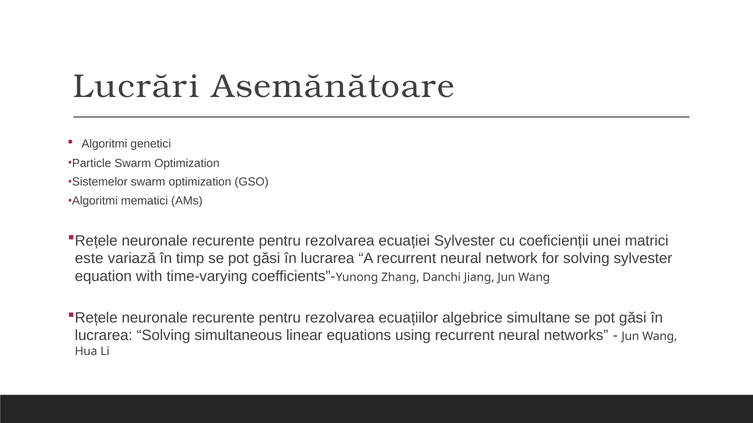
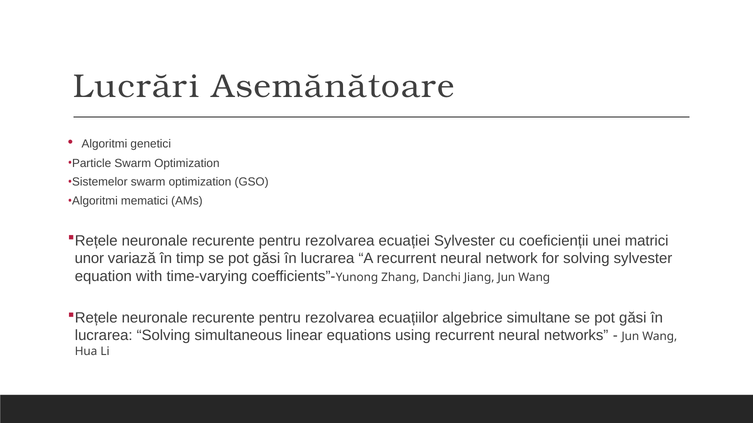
este: este -> unor
